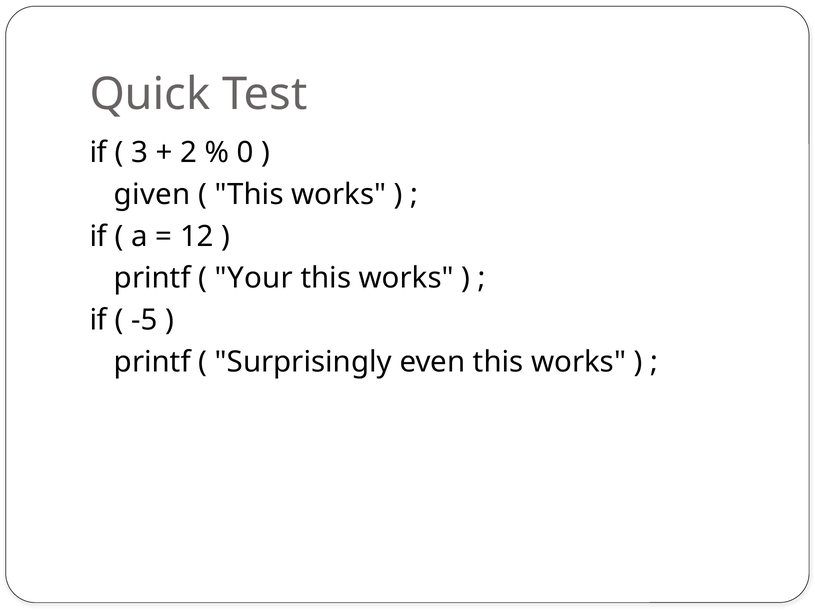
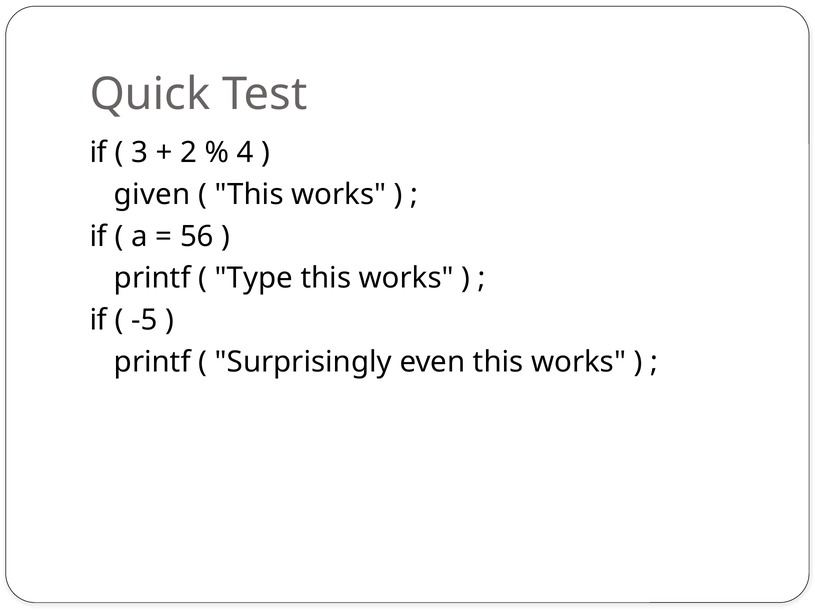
0: 0 -> 4
12: 12 -> 56
Your: Your -> Type
